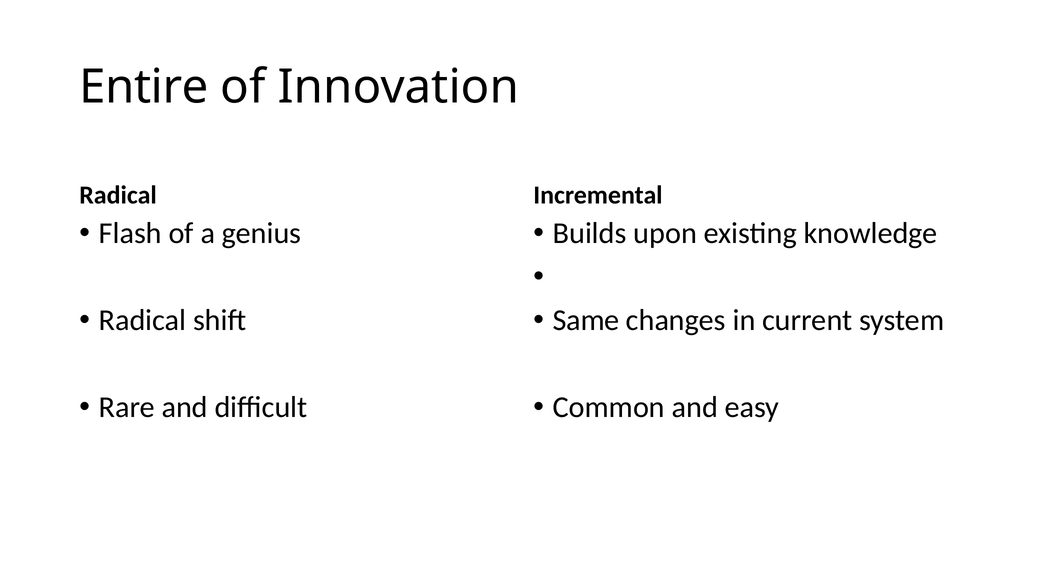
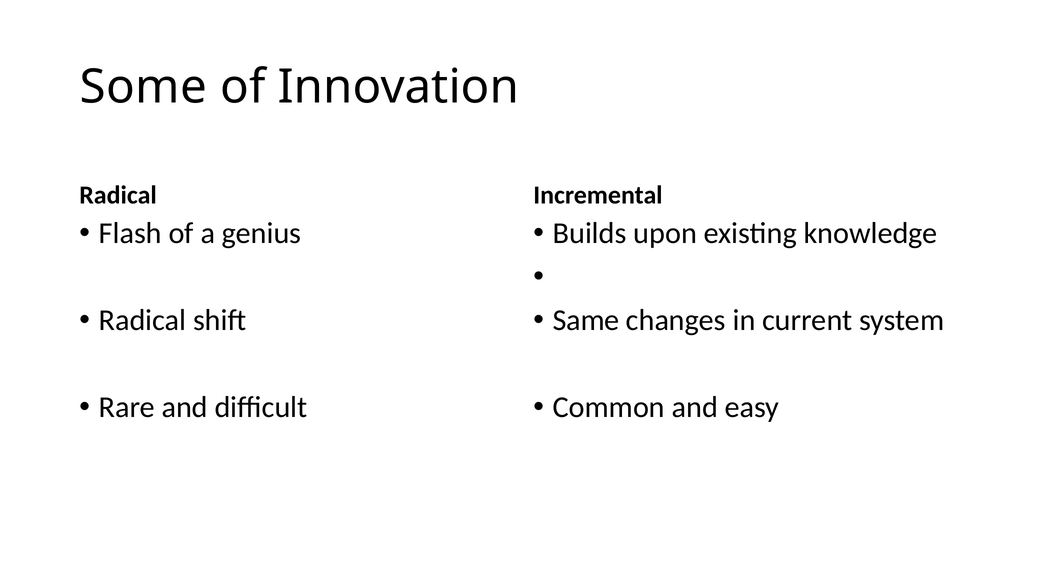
Entire: Entire -> Some
